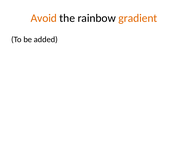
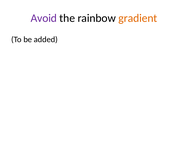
Avoid colour: orange -> purple
